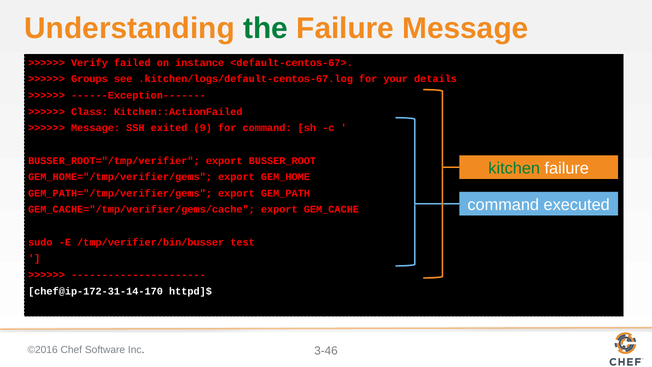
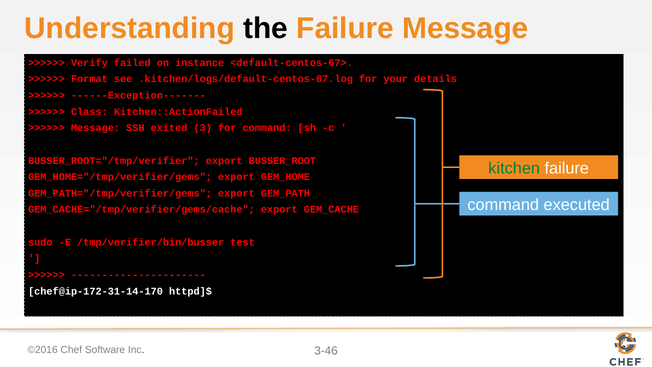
the colour: green -> black
Groups: Groups -> Format
9: 9 -> 3
